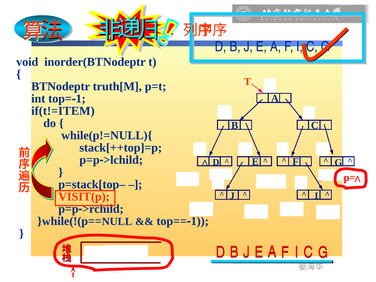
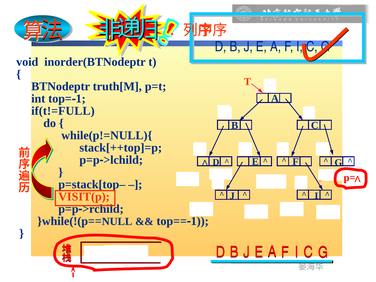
if(t!=ITEM: if(t!=ITEM -> if(t!=FULL
